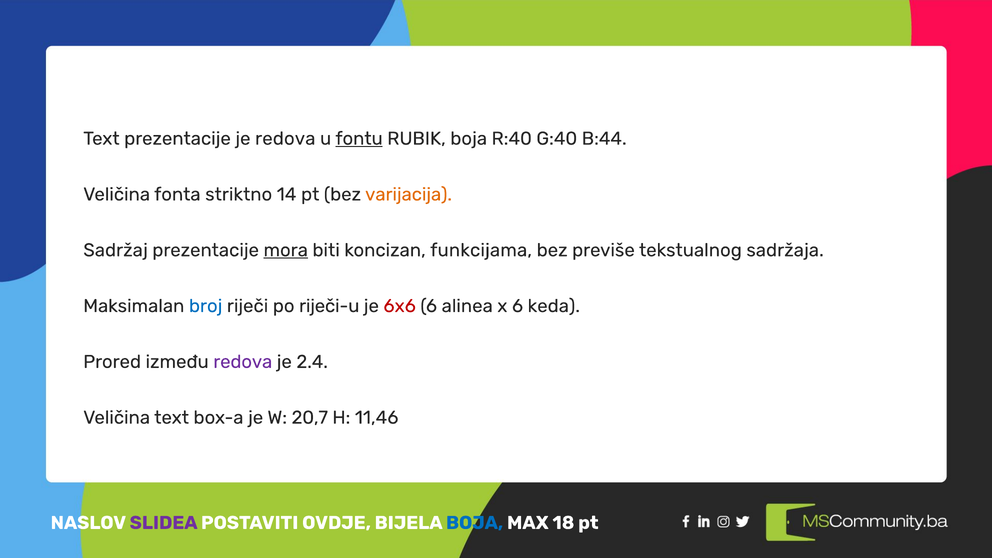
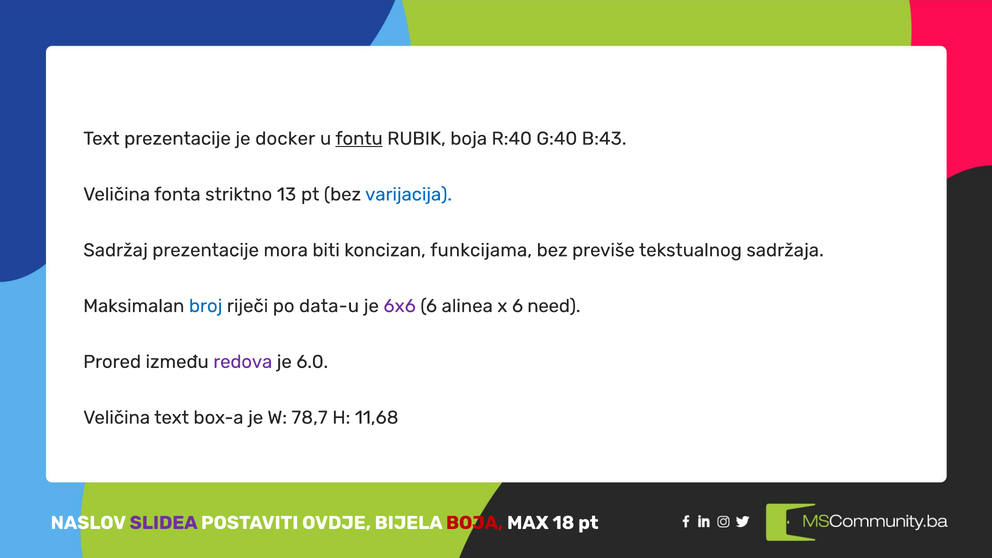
je redova: redova -> docker
B:44: B:44 -> B:43
14: 14 -> 13
varijacija colour: orange -> blue
mora underline: present -> none
riječi-u: riječi-u -> data-u
6x6 colour: red -> purple
keda: keda -> need
2.4: 2.4 -> 6.0
20,7: 20,7 -> 78,7
11,46: 11,46 -> 11,68
BOJA at (475, 523) colour: blue -> red
